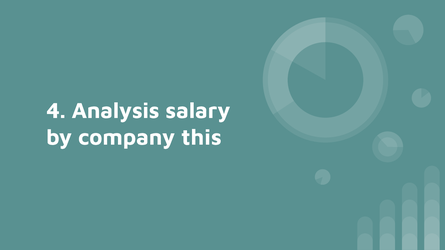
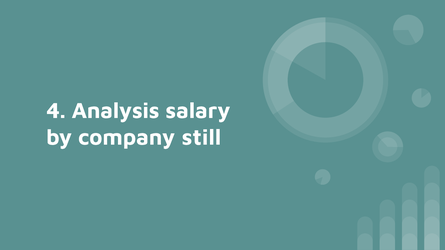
this: this -> still
